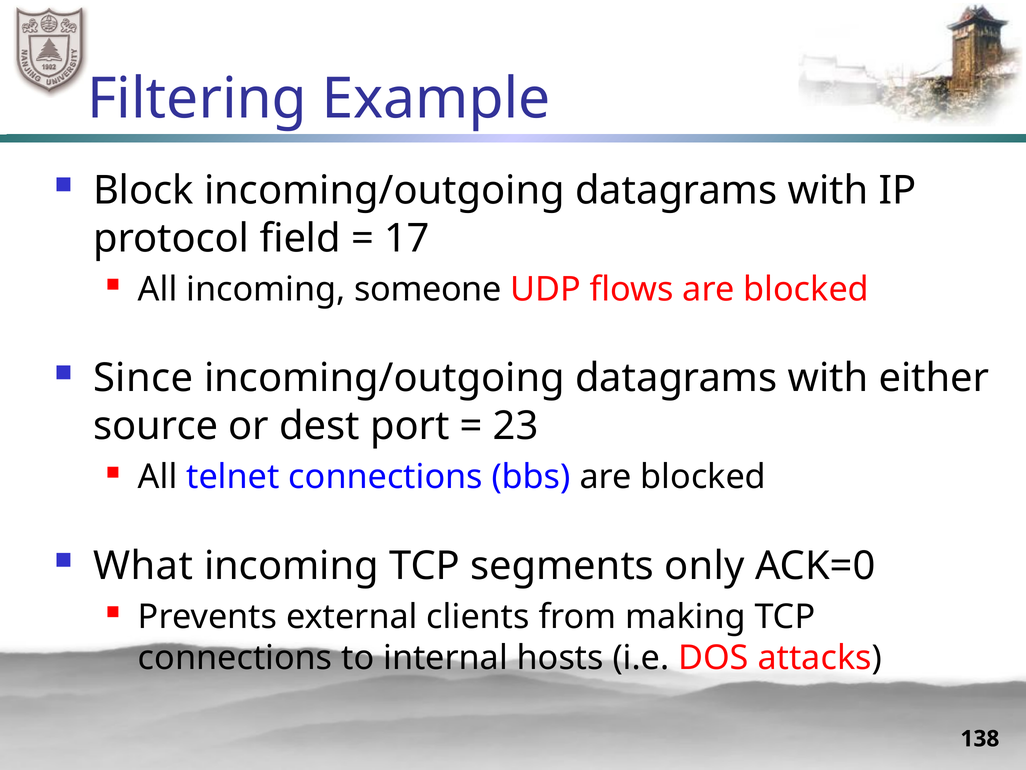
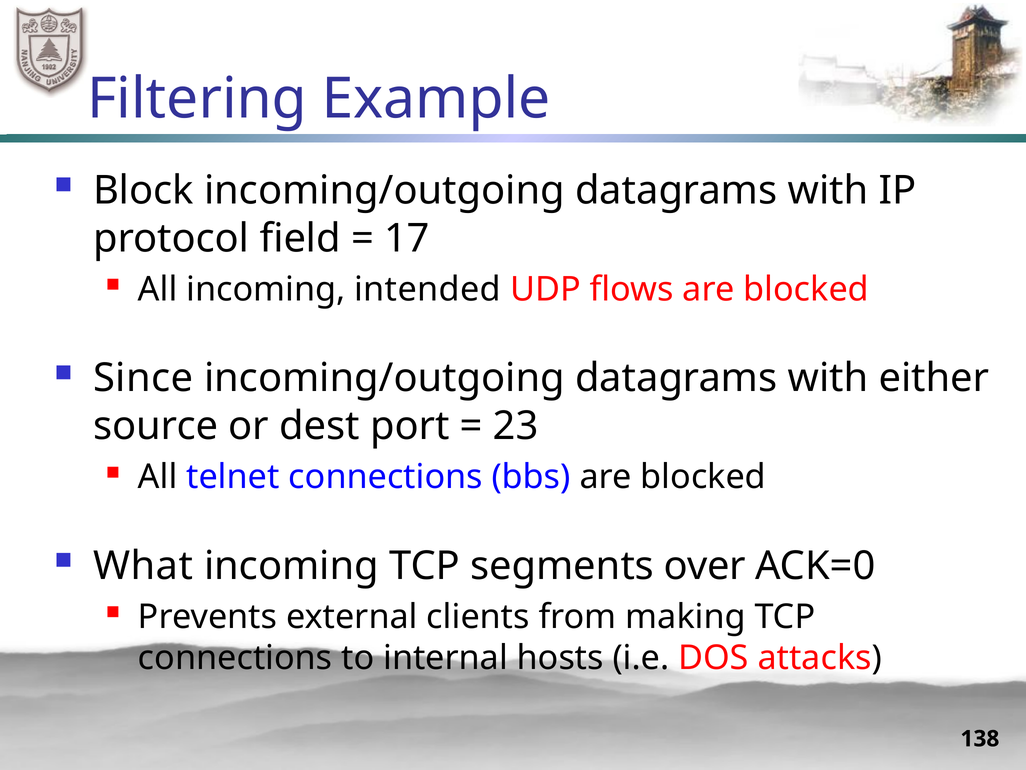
someone: someone -> intended
only: only -> over
